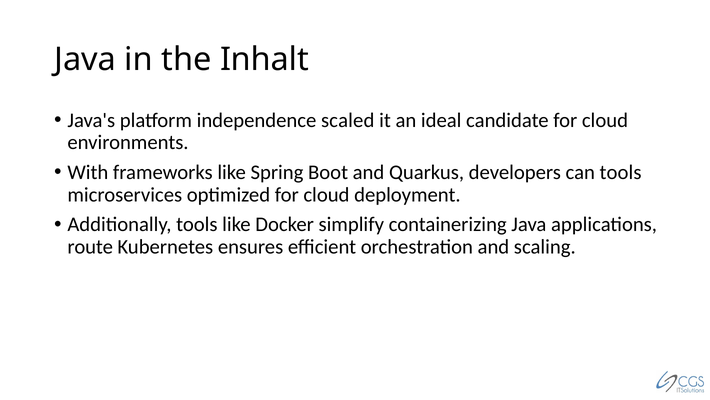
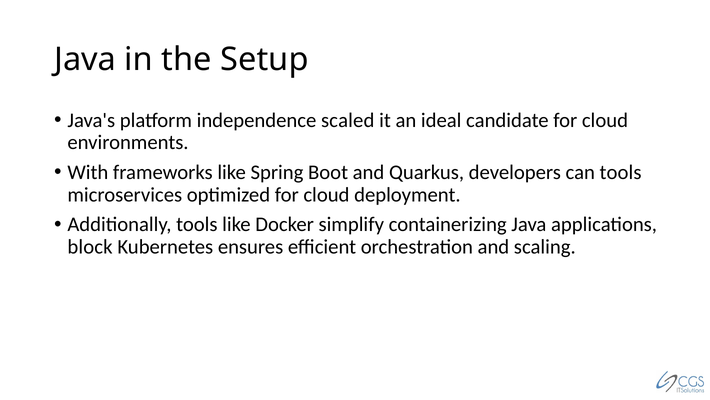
Inhalt: Inhalt -> Setup
route: route -> block
